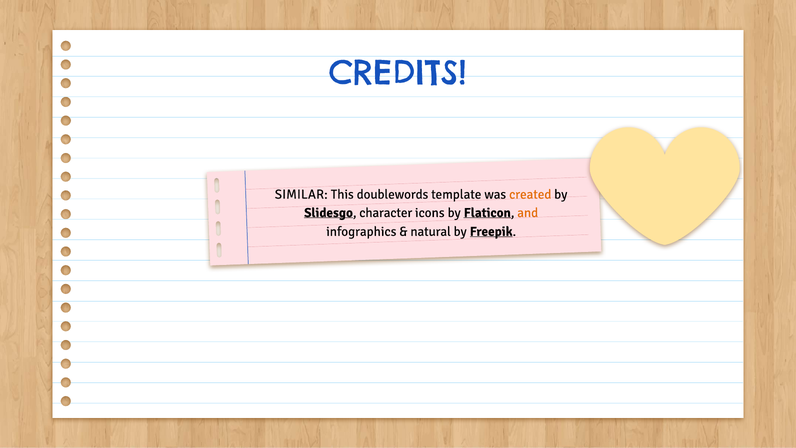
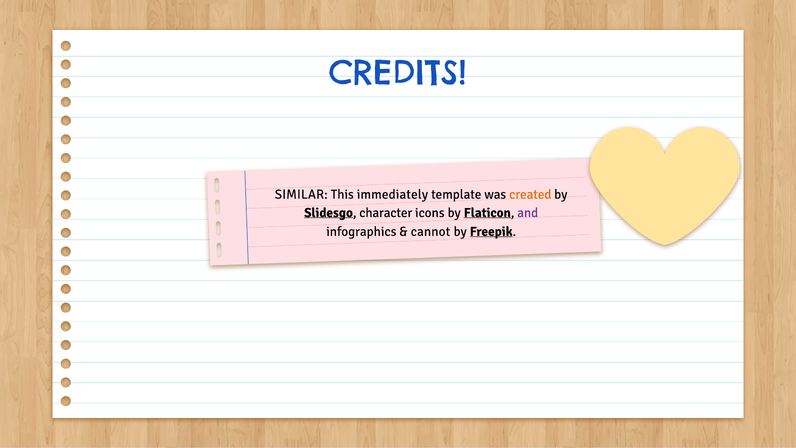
doublewords: doublewords -> immediately
and colour: orange -> purple
natural: natural -> cannot
